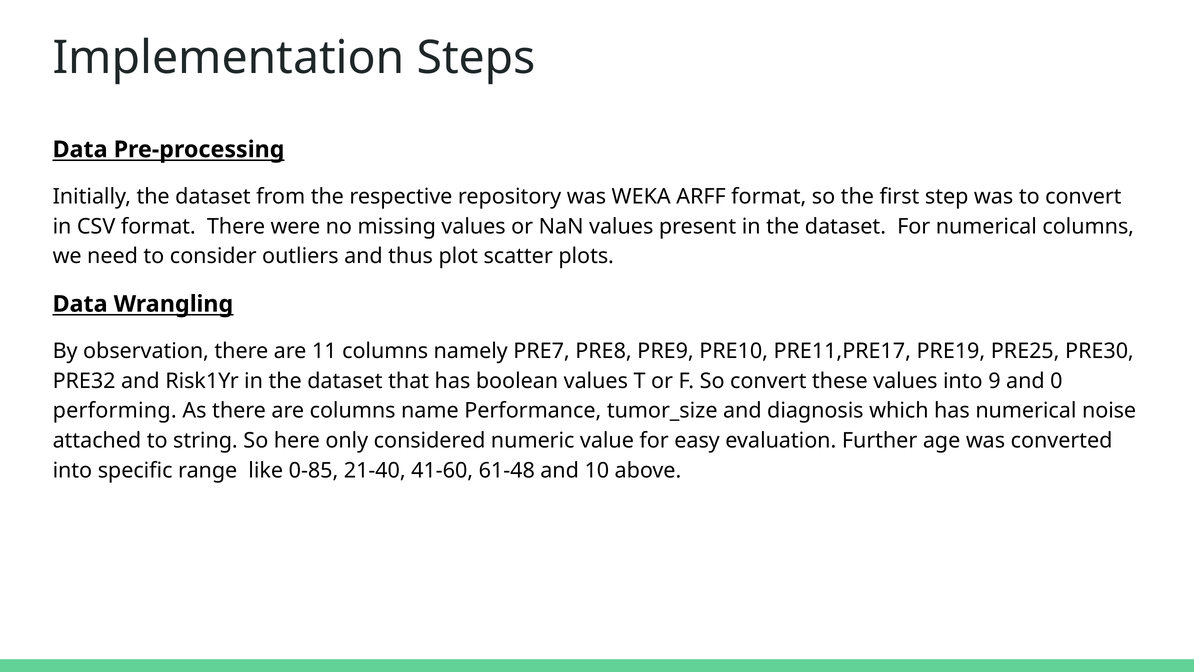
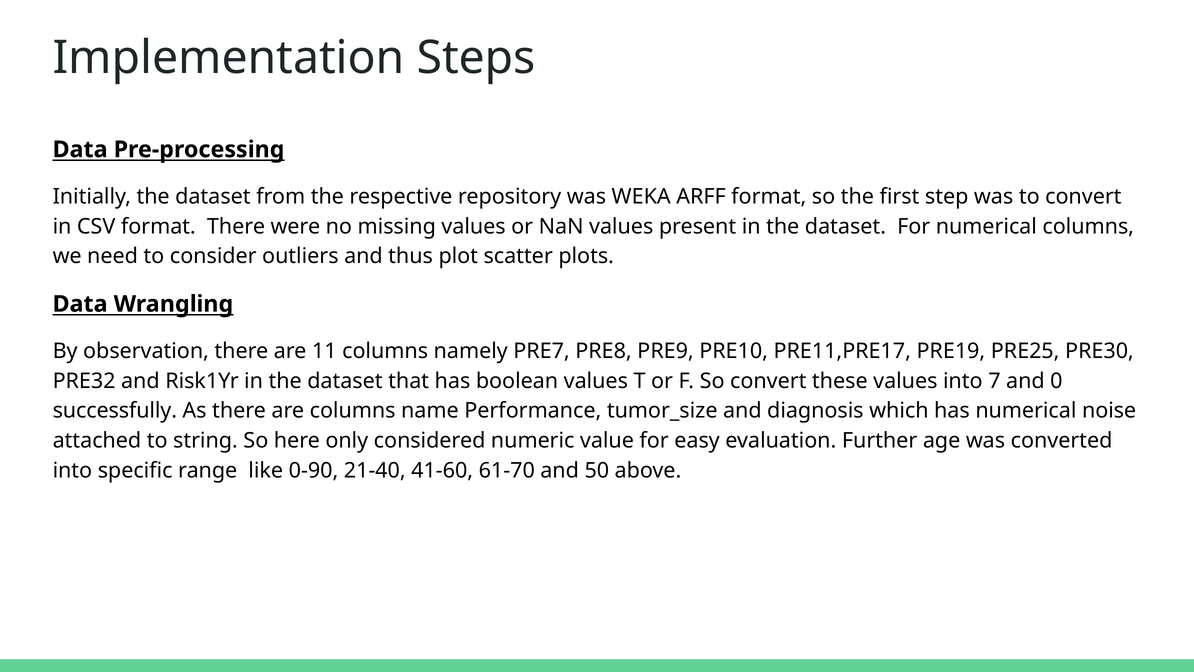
9: 9 -> 7
performing: performing -> successfully
0-85: 0-85 -> 0-90
61-48: 61-48 -> 61-70
10: 10 -> 50
